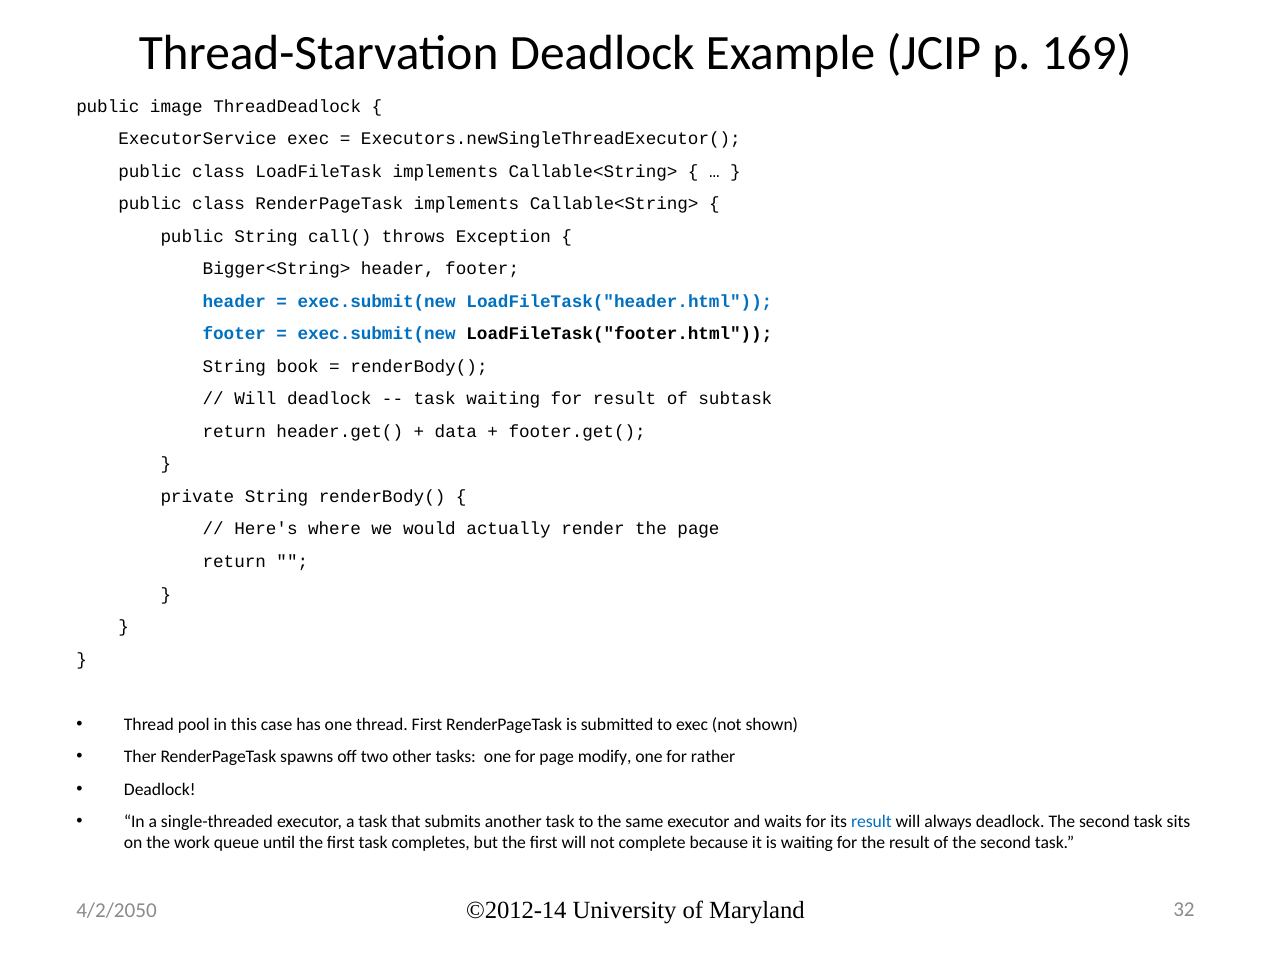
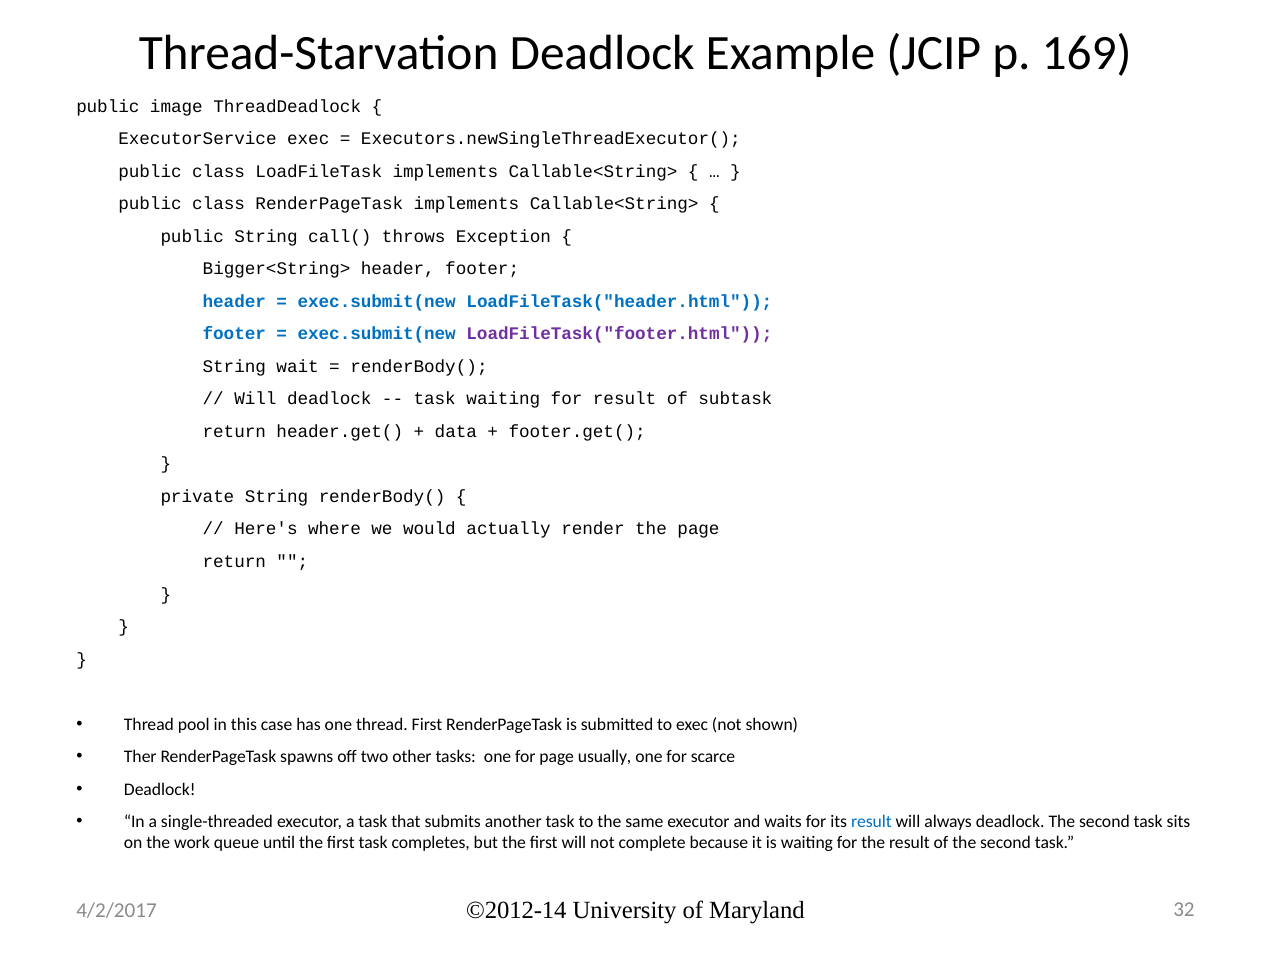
LoadFileTask("footer.html colour: black -> purple
book: book -> wait
modify: modify -> usually
rather: rather -> scarce
4/2/2050: 4/2/2050 -> 4/2/2017
